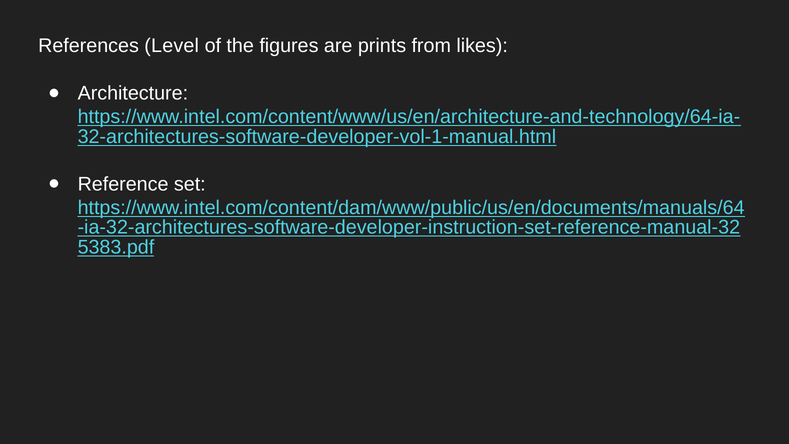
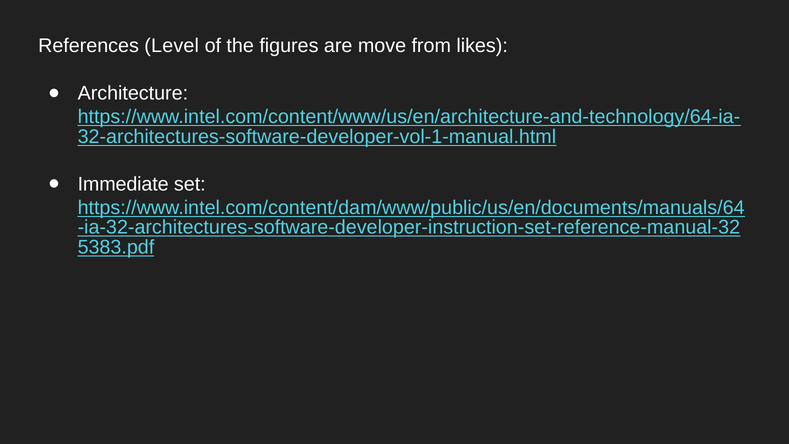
prints: prints -> move
Reference: Reference -> Immediate
